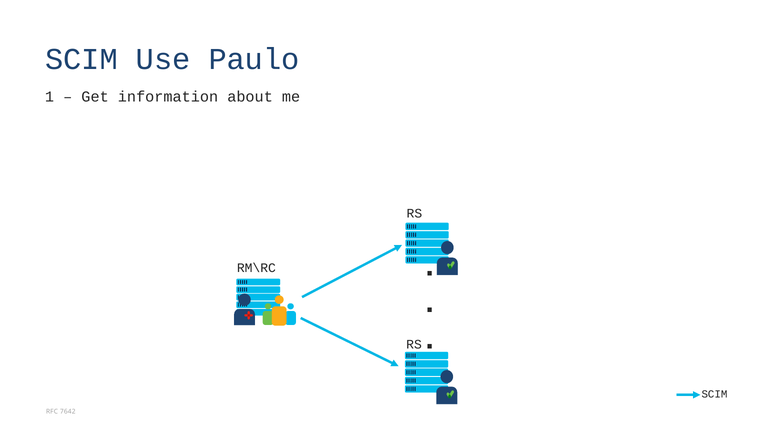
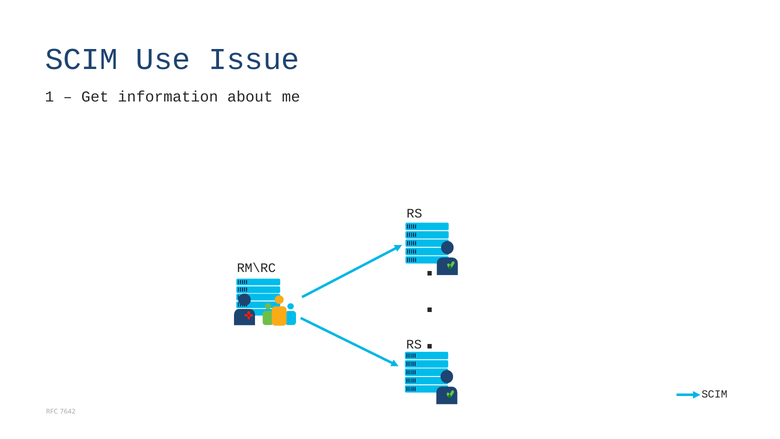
Paulo: Paulo -> Issue
